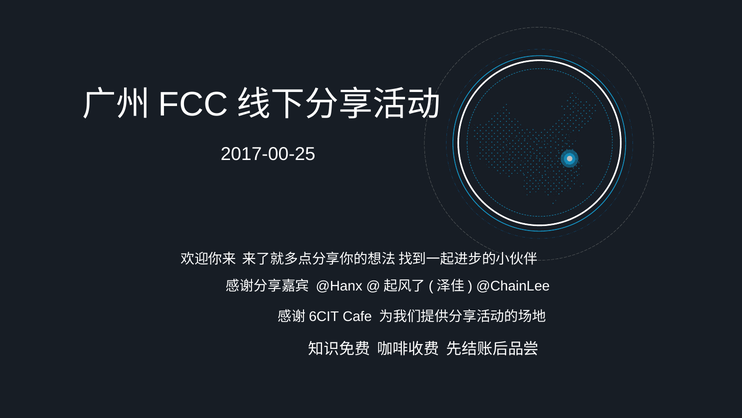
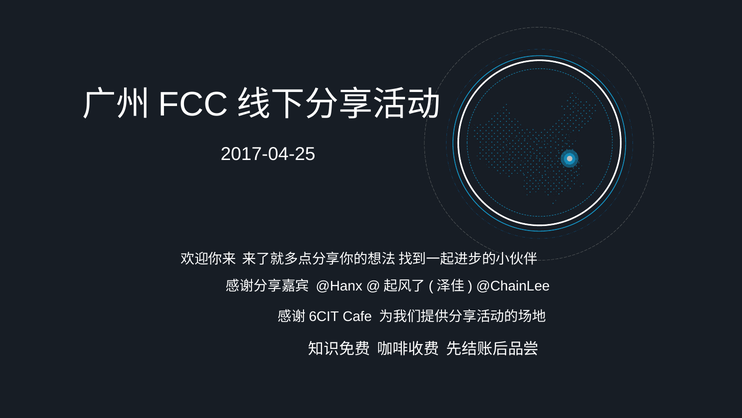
2017-00-25: 2017-00-25 -> 2017-04-25
